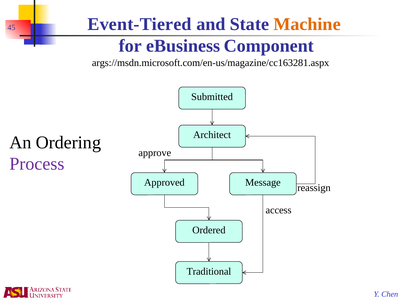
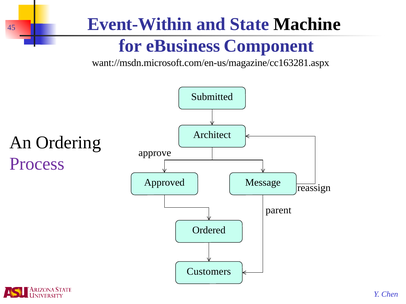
Event-Tiered: Event-Tiered -> Event-Within
Machine colour: orange -> black
args://msdn.microsoft.com/en-us/magazine/cc163281.aspx: args://msdn.microsoft.com/en-us/magazine/cc163281.aspx -> want://msdn.microsoft.com/en-us/magazine/cc163281.aspx
access: access -> parent
Traditional: Traditional -> Customers
